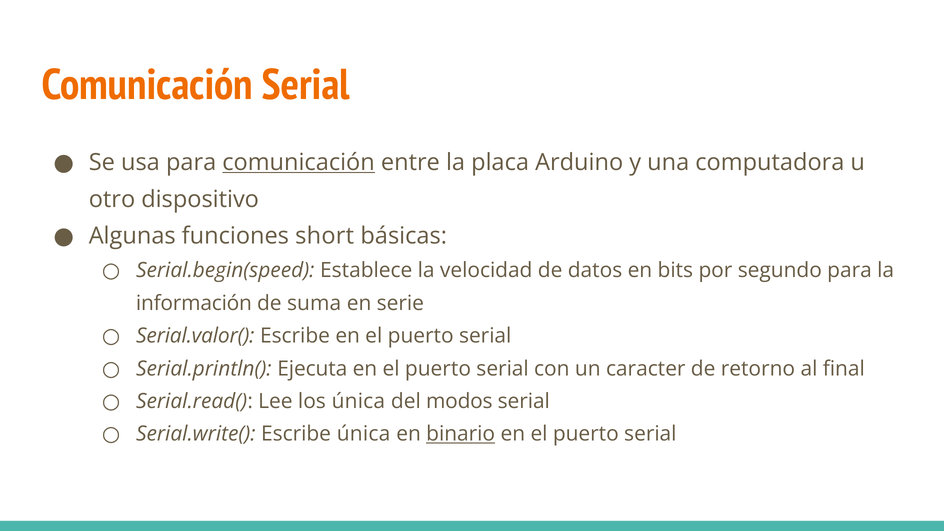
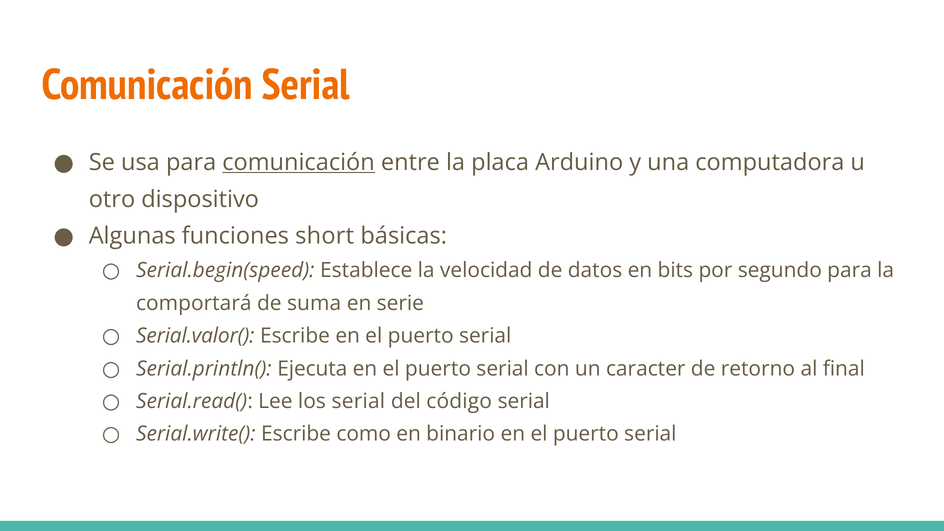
información: información -> comportará
los única: única -> serial
modos: modos -> código
Escribe única: única -> como
binario underline: present -> none
